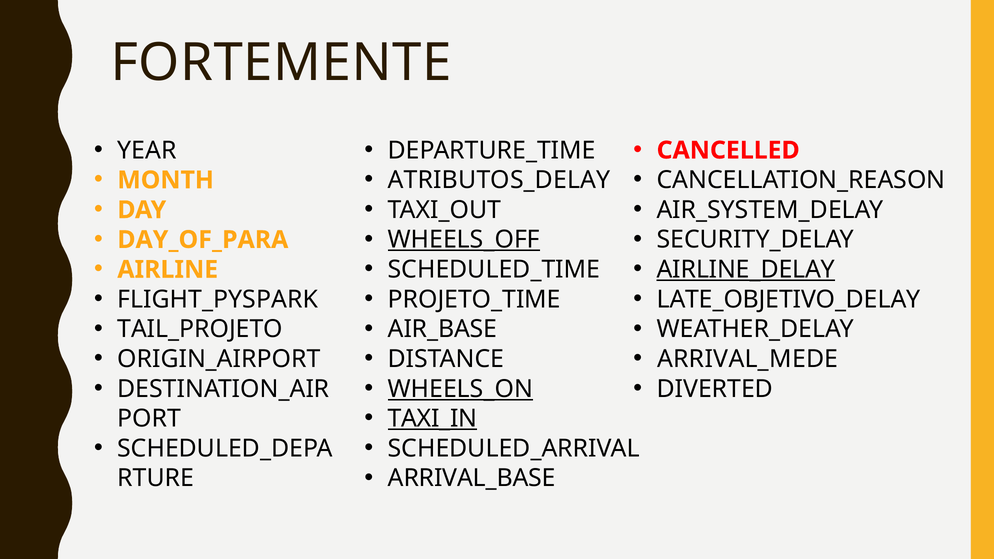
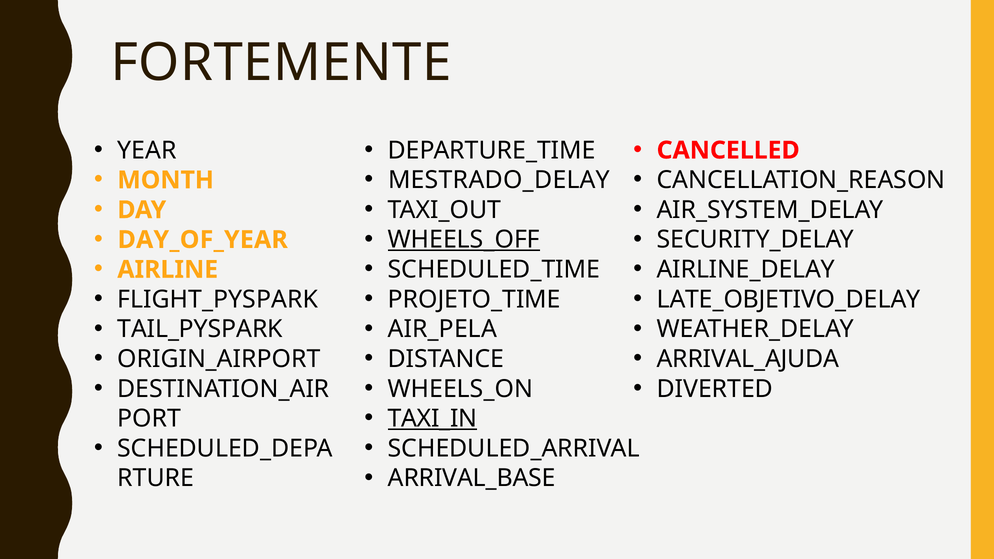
ATRIBUTOS_DELAY: ATRIBUTOS_DELAY -> MESTRADO_DELAY
DAY_OF_PARA: DAY_OF_PARA -> DAY_OF_YEAR
AIRLINE_DELAY underline: present -> none
TAIL_PROJETO: TAIL_PROJETO -> TAIL_PYSPARK
AIR_BASE: AIR_BASE -> AIR_PELA
ARRIVAL_MEDE: ARRIVAL_MEDE -> ARRIVAL_AJUDA
WHEELS_ON underline: present -> none
